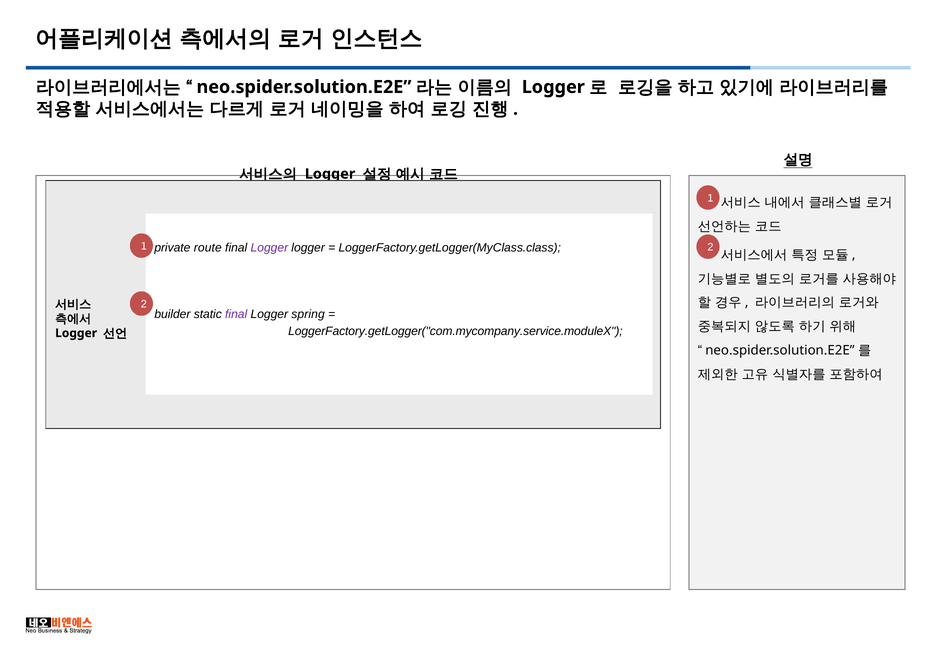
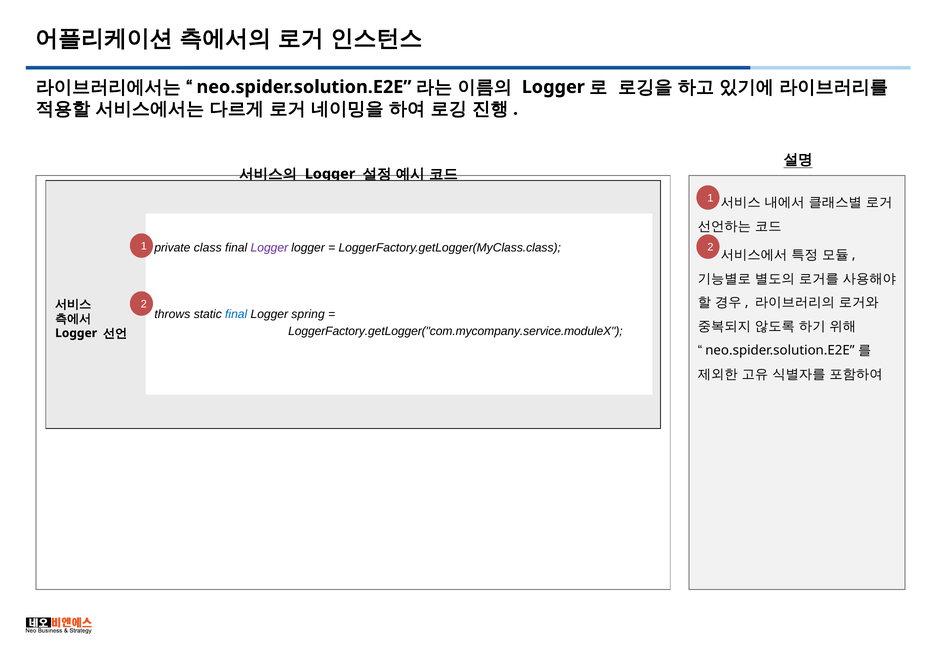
route: route -> class
builder: builder -> throws
final at (236, 314) colour: purple -> blue
